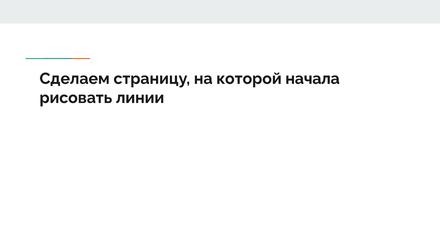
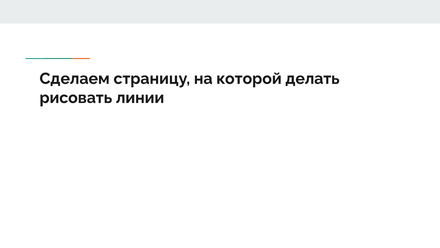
начала: начала -> делать
